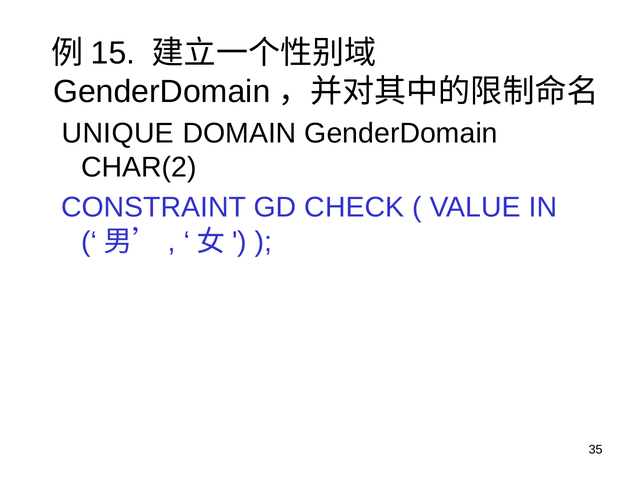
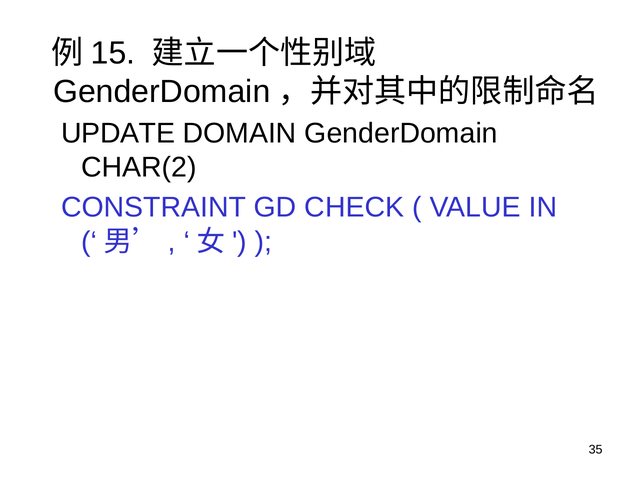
UNIQUE: UNIQUE -> UPDATE
